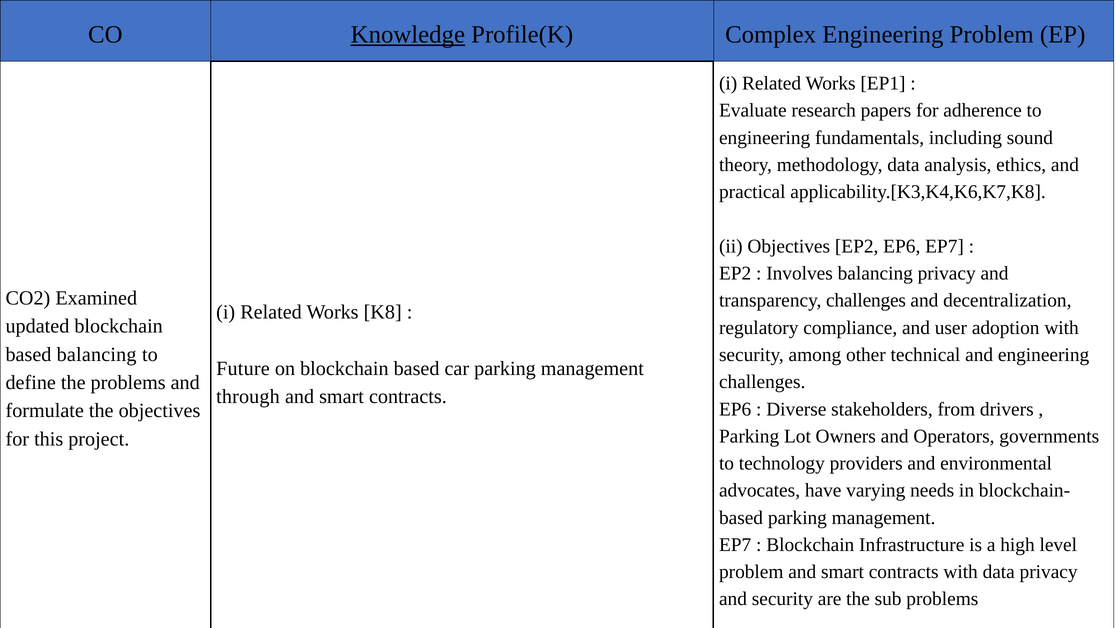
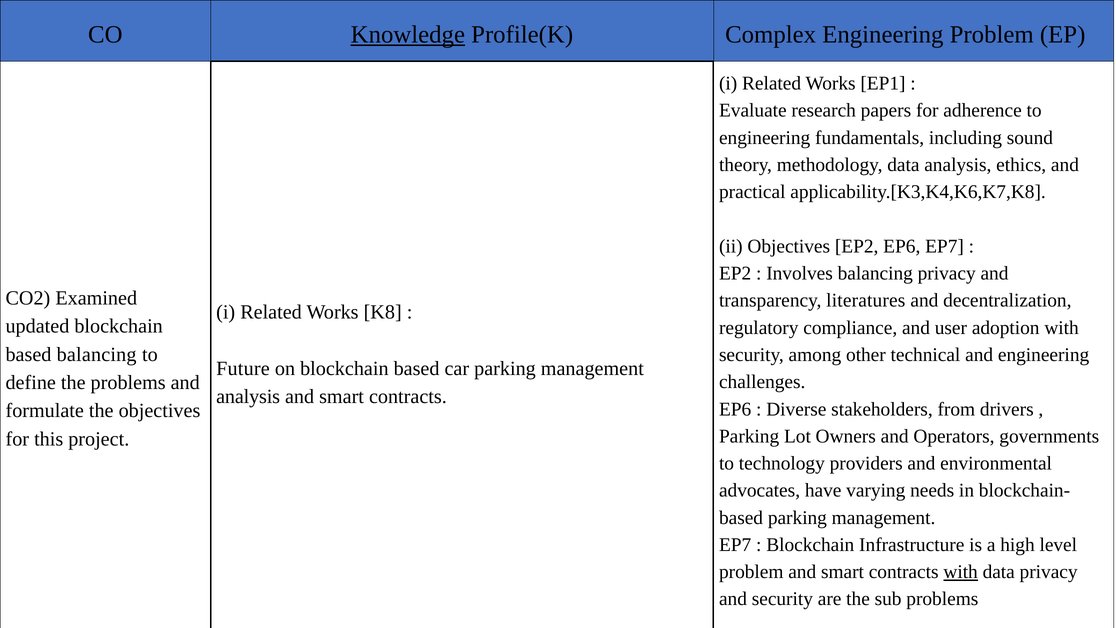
transparency challenges: challenges -> literatures
through at (248, 396): through -> analysis
with at (961, 572) underline: none -> present
